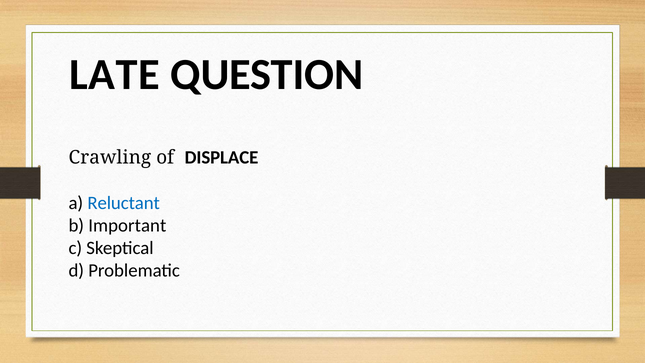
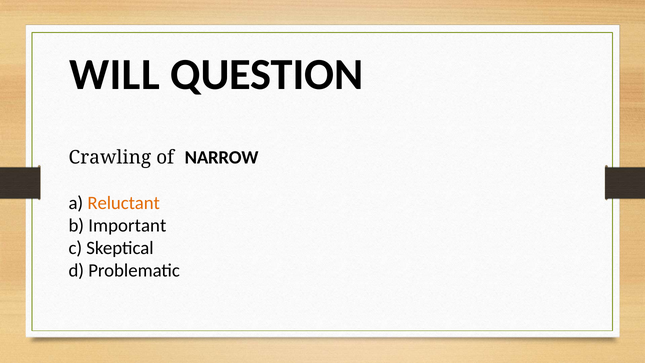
LATE: LATE -> WILL
DISPLACE: DISPLACE -> NARROW
Reluctant colour: blue -> orange
